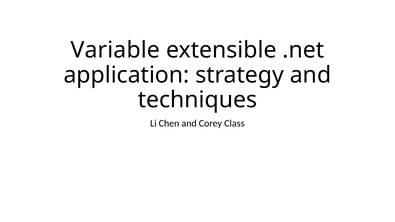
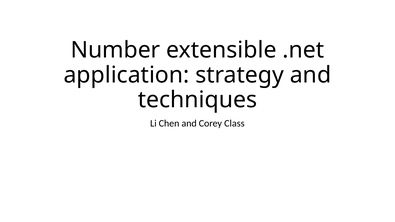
Variable: Variable -> Number
